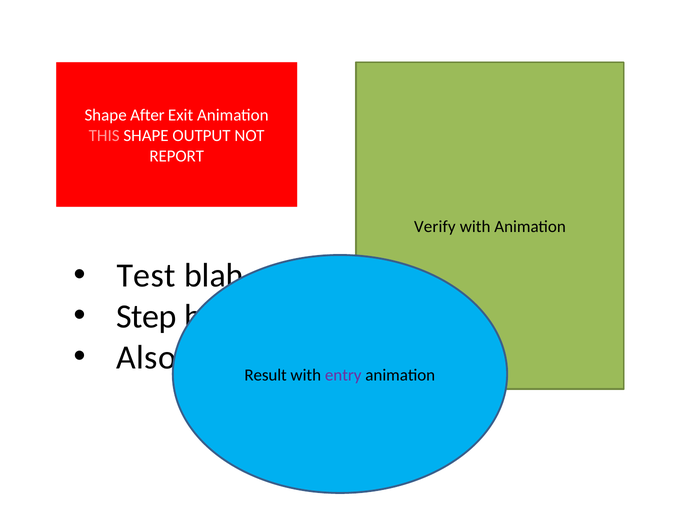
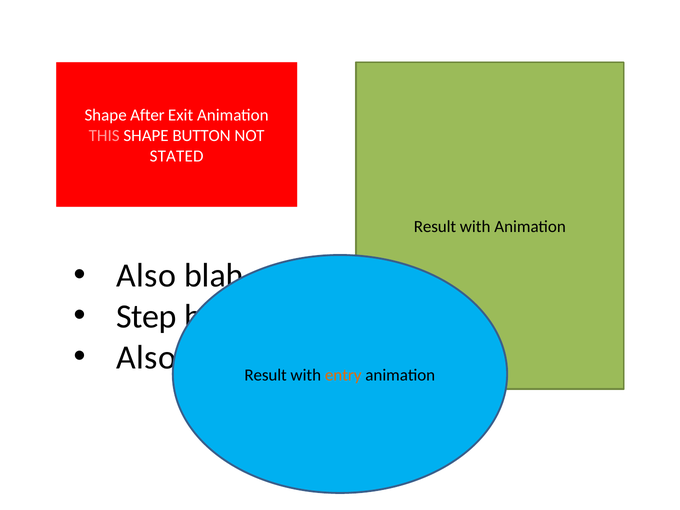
OUTPUT: OUTPUT -> BUTTON
REPORT: REPORT -> STATED
Verify at (435, 227): Verify -> Result
Test at (146, 276): Test -> Also
entry colour: purple -> orange
